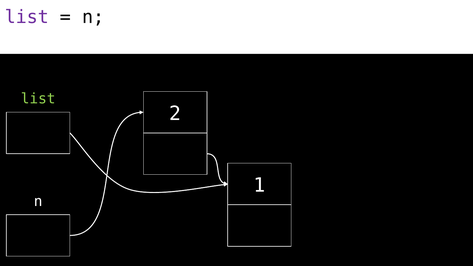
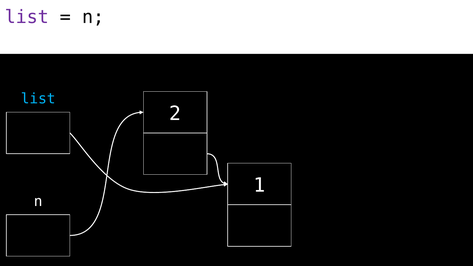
list at (38, 99) colour: light green -> light blue
